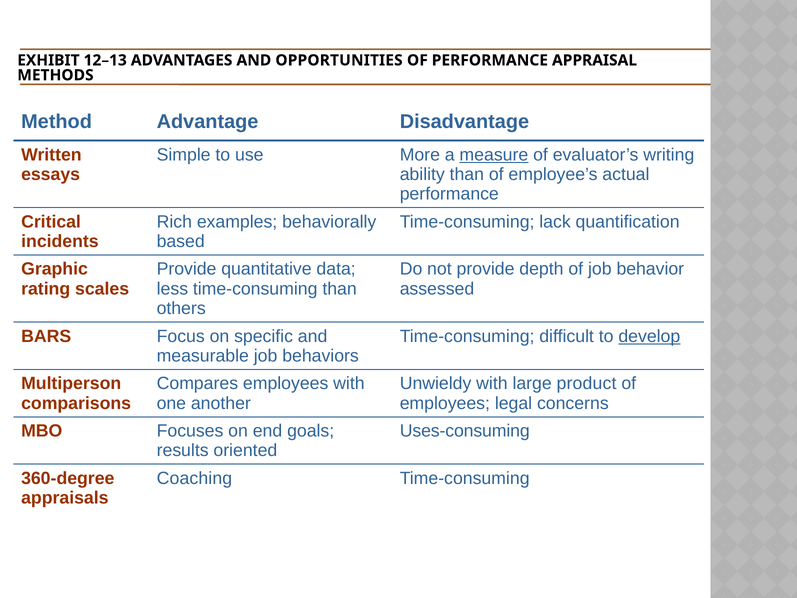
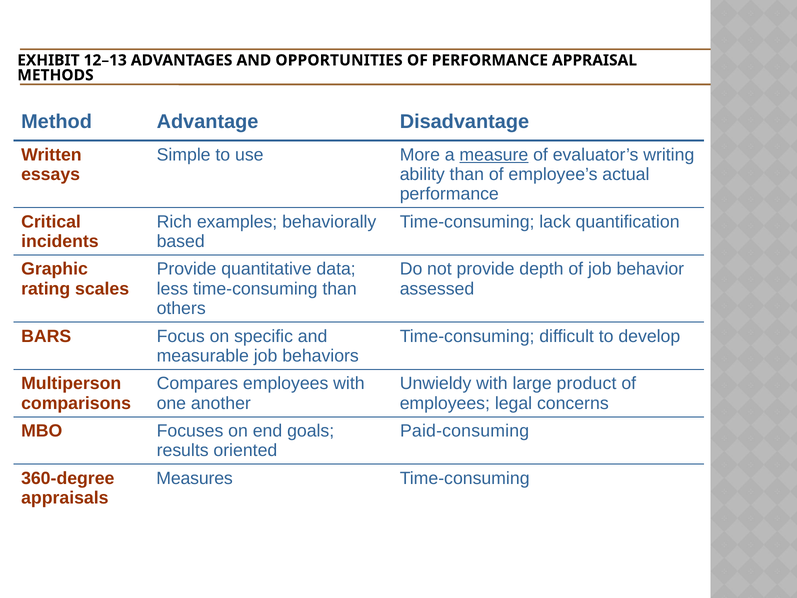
develop underline: present -> none
Uses-consuming: Uses-consuming -> Paid-consuming
Coaching: Coaching -> Measures
